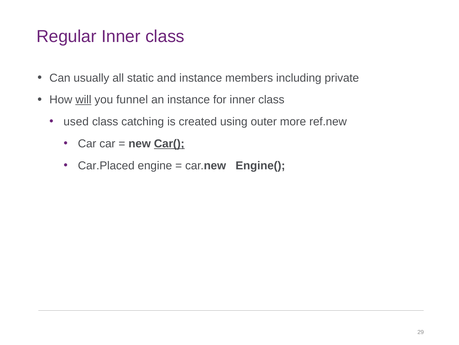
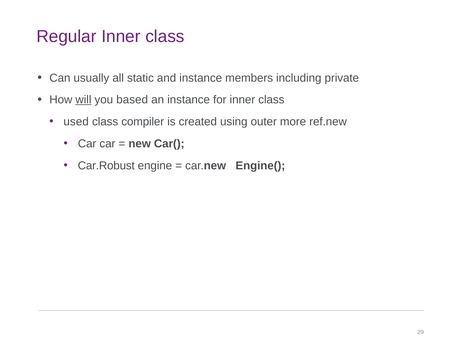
funnel: funnel -> based
catching: catching -> compiler
Car( underline: present -> none
Car.Placed: Car.Placed -> Car.Robust
